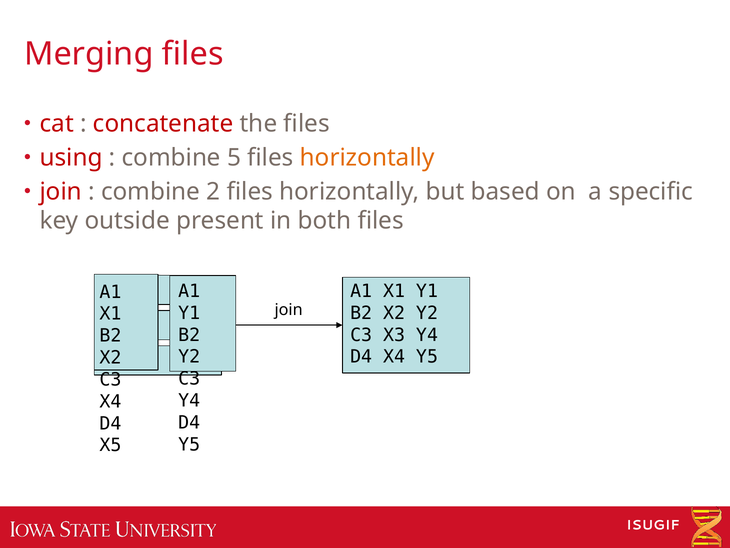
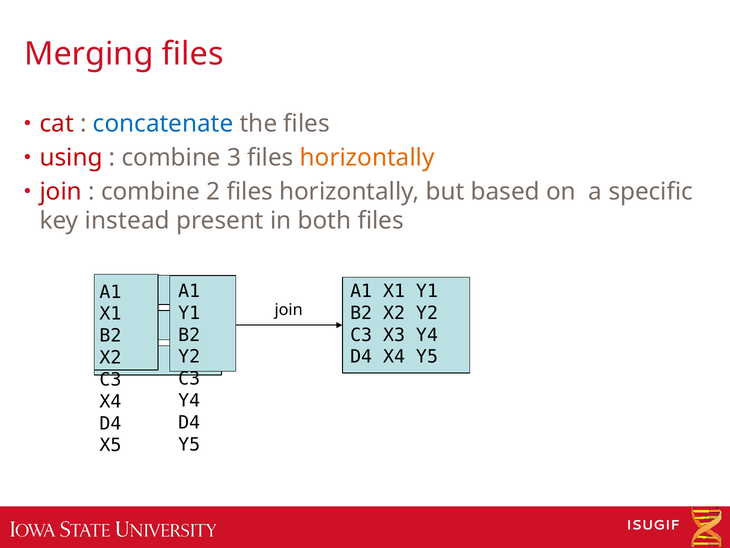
concatenate colour: red -> blue
5: 5 -> 3
outside: outside -> instead
